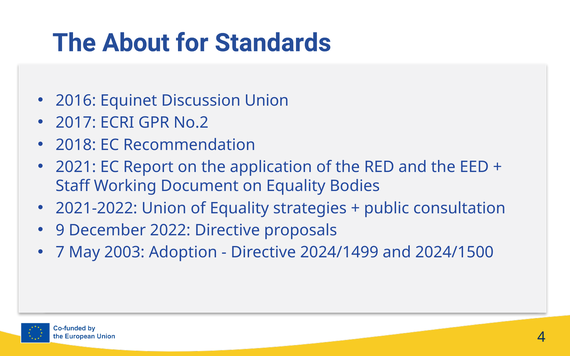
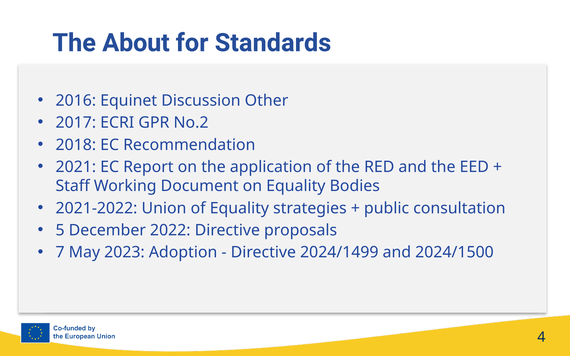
Discussion Union: Union -> Other
9: 9 -> 5
2003: 2003 -> 2023
